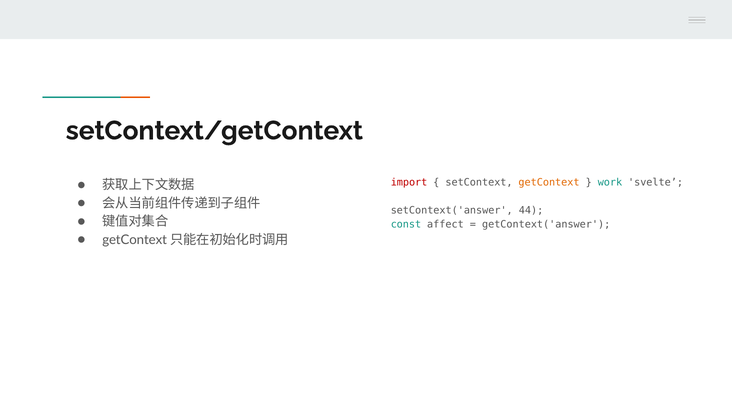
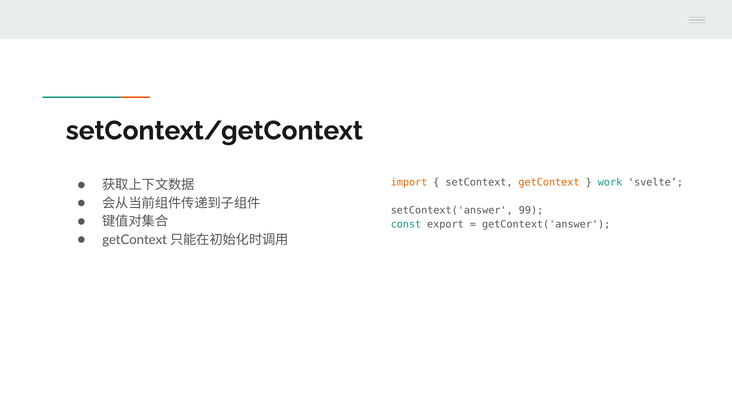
import colour: red -> orange
44: 44 -> 99
affect: affect -> export
